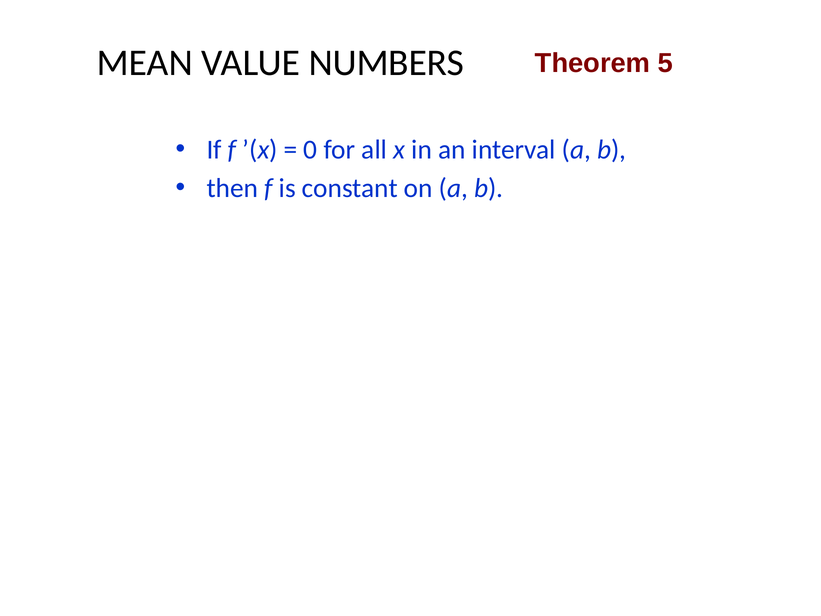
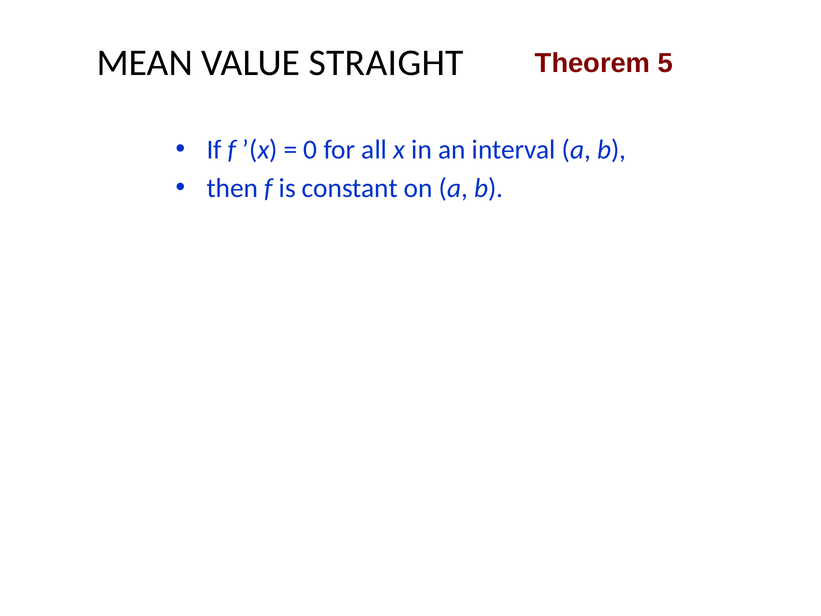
NUMBERS: NUMBERS -> STRAIGHT
